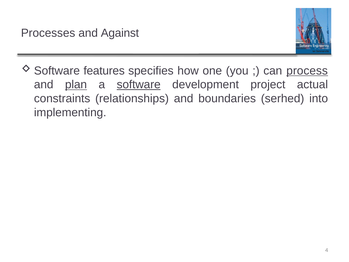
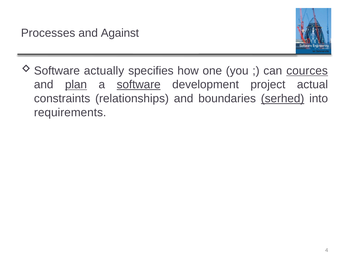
features: features -> actually
process: process -> cources
serhed underline: none -> present
implementing: implementing -> requirements
